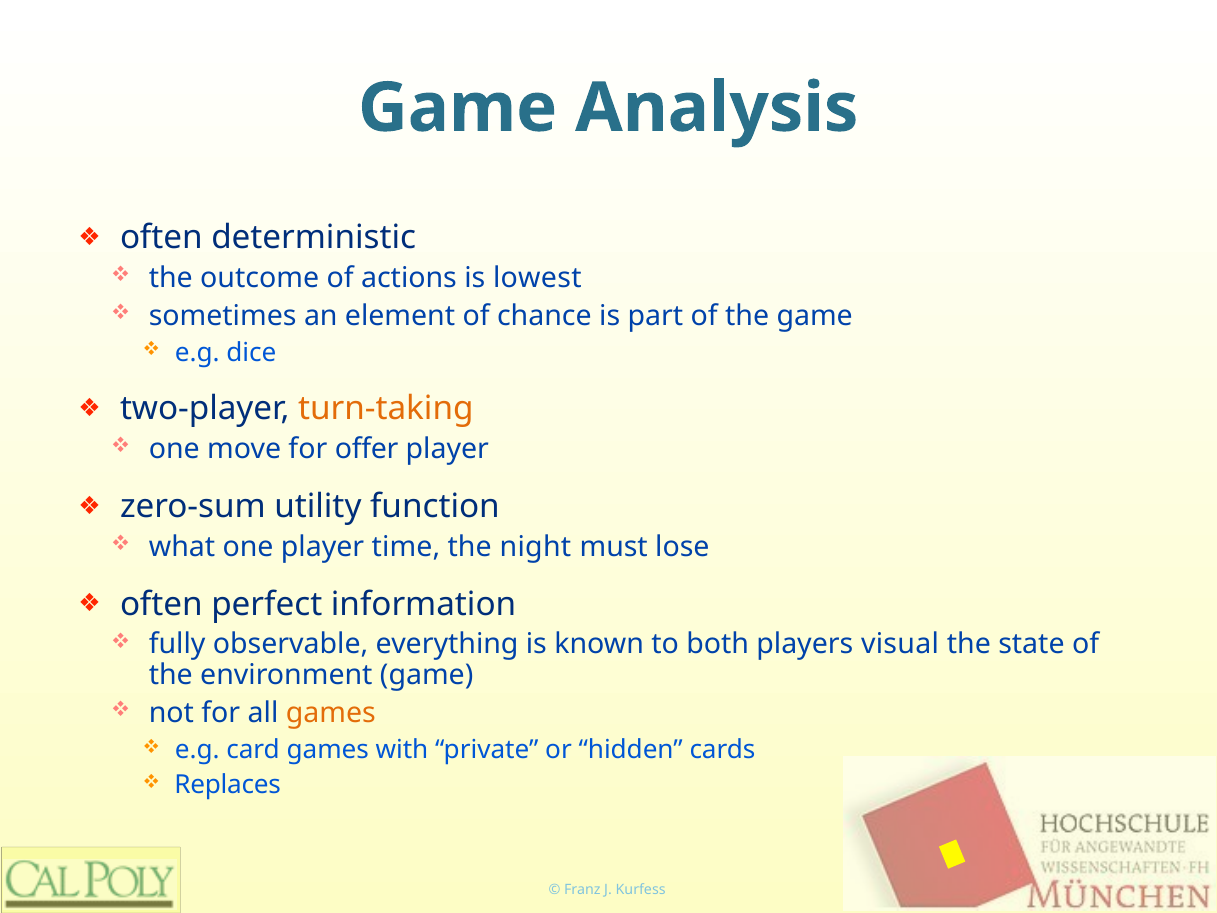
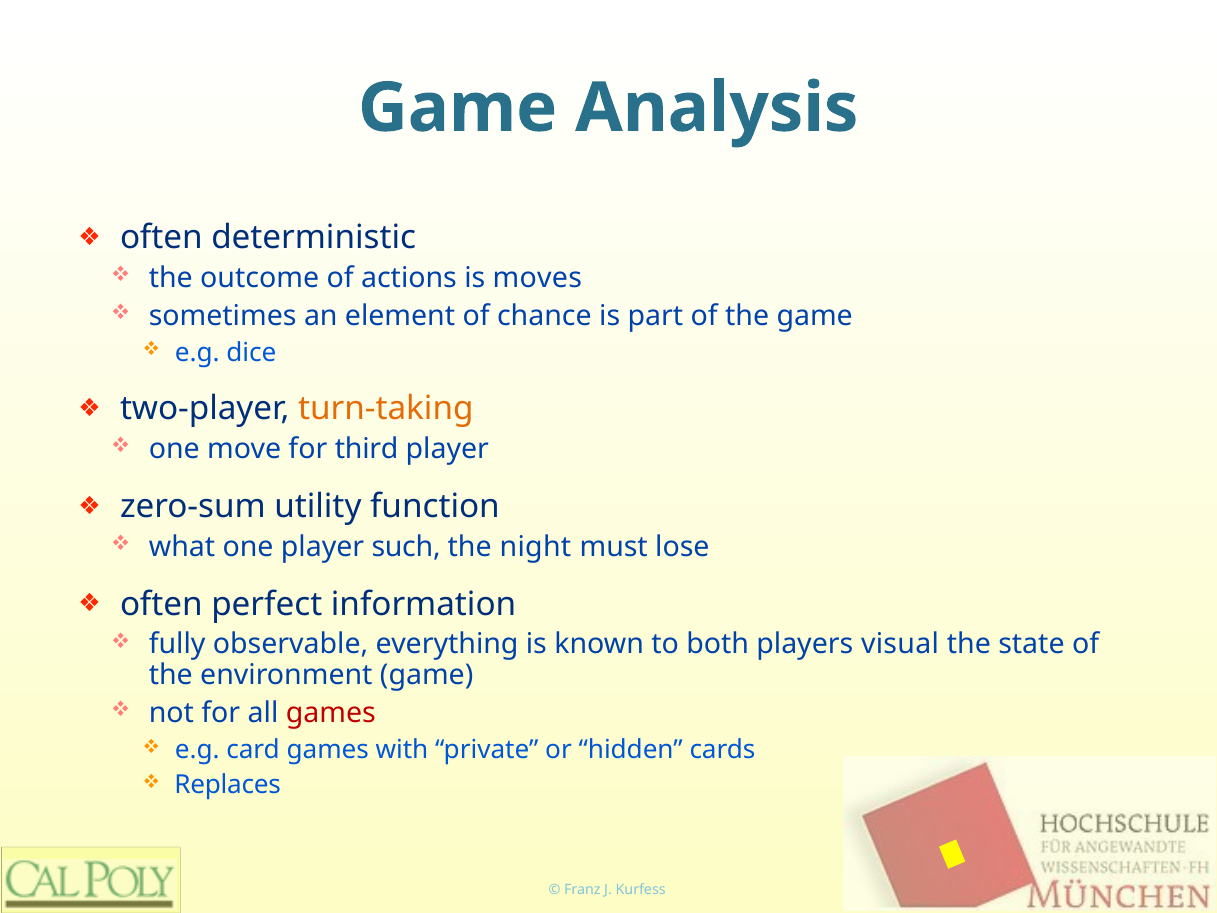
lowest: lowest -> moves
offer: offer -> third
time: time -> such
games at (331, 713) colour: orange -> red
